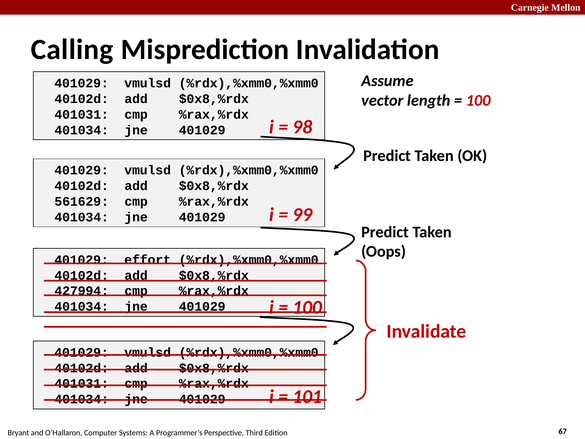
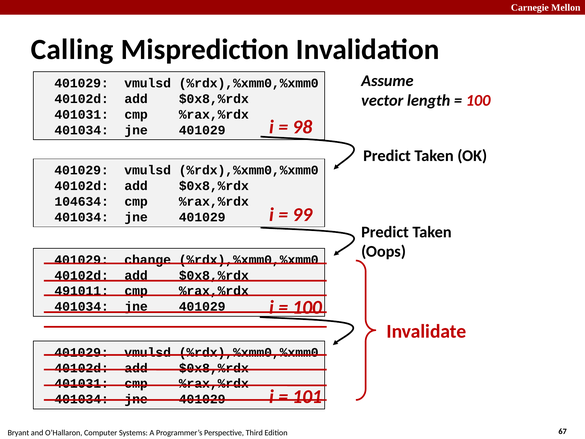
561629: 561629 -> 104634
effort: effort -> change
427994: 427994 -> 491011
